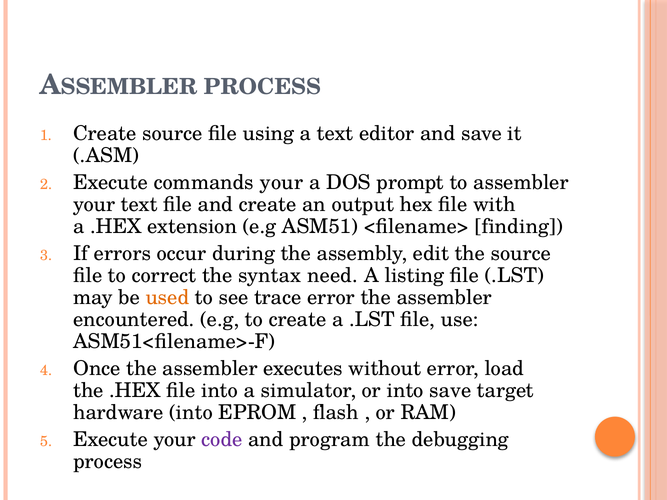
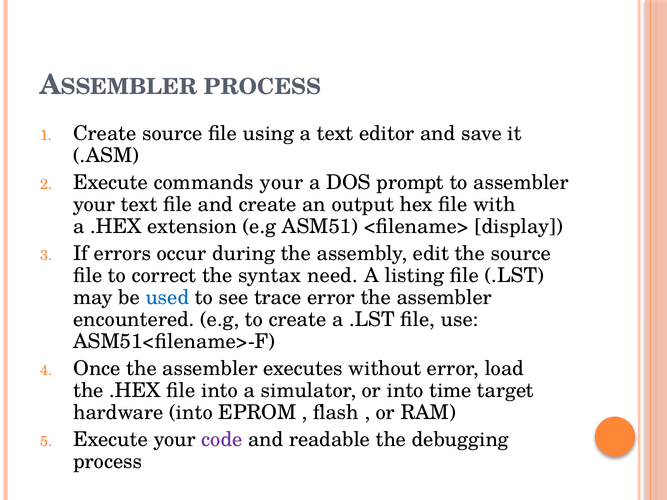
finding: finding -> display
used colour: orange -> blue
into save: save -> time
program: program -> readable
